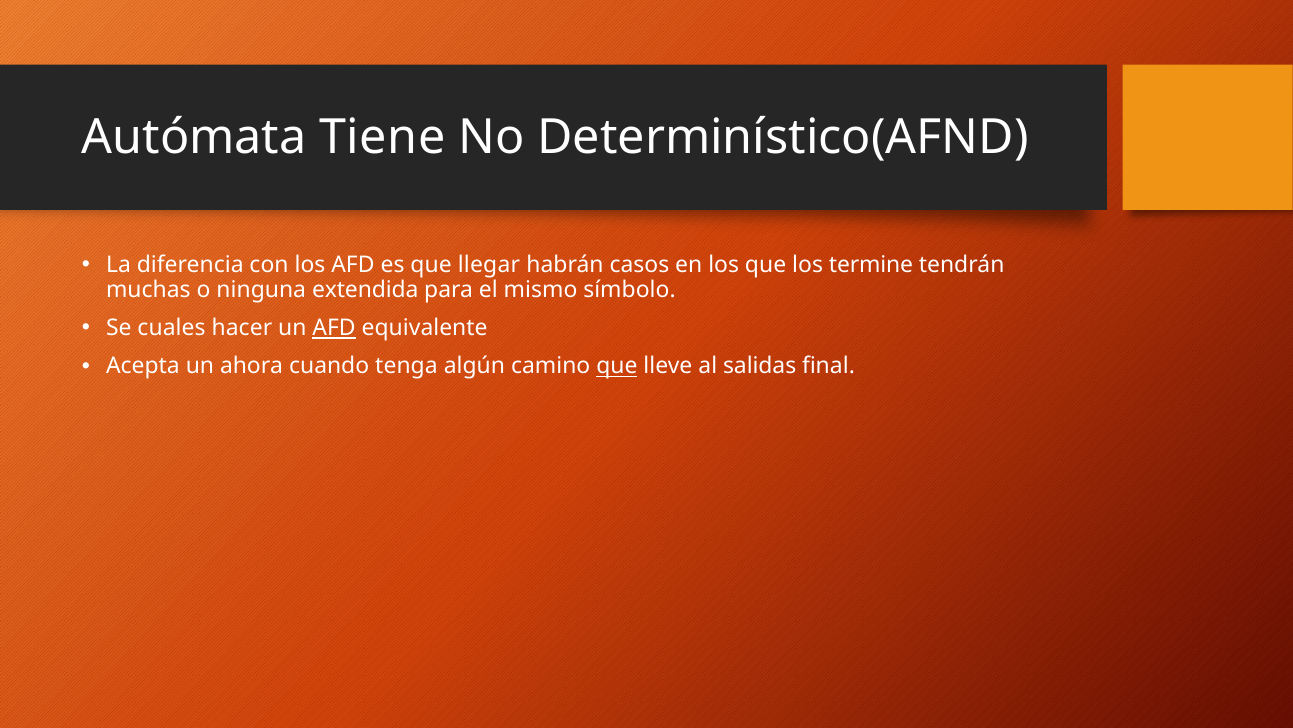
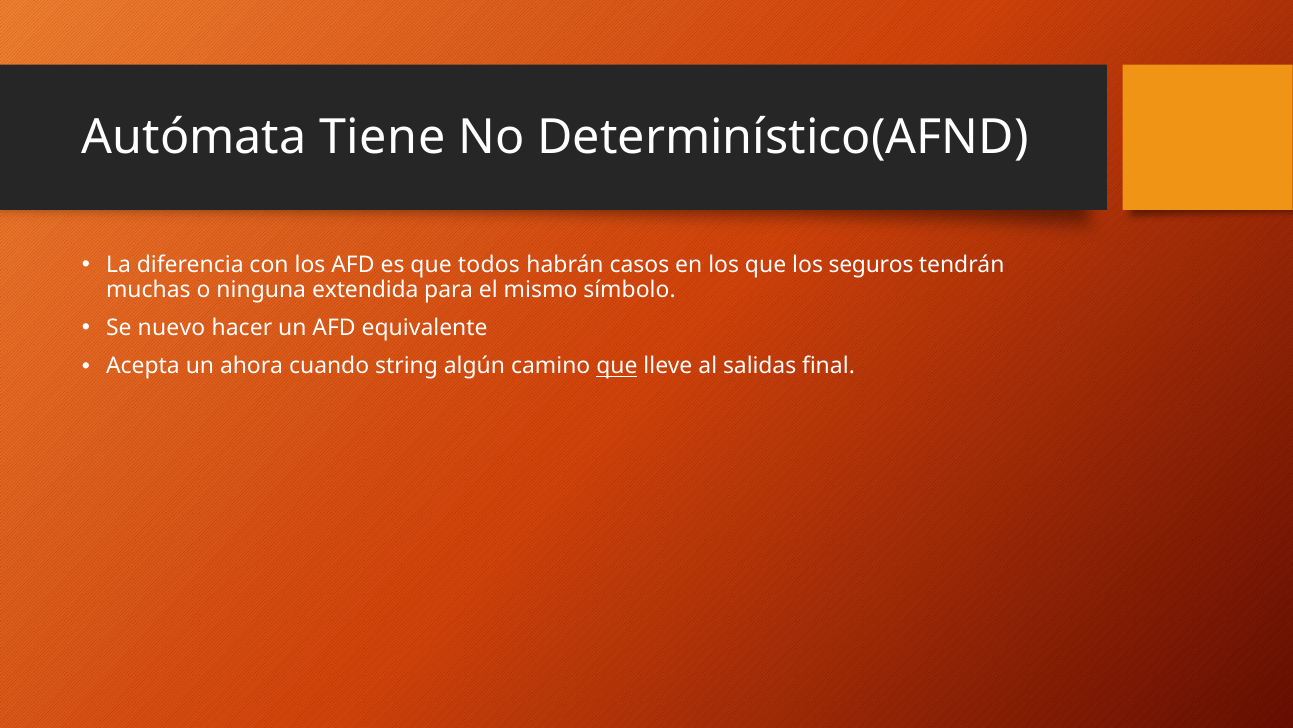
llegar: llegar -> todos
termine: termine -> seguros
cuales: cuales -> nuevo
AFD at (334, 328) underline: present -> none
tenga: tenga -> string
